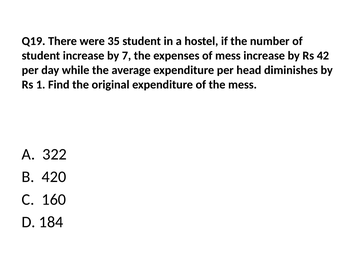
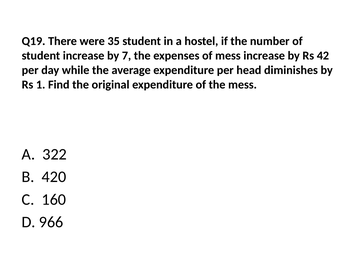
184: 184 -> 966
